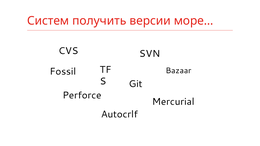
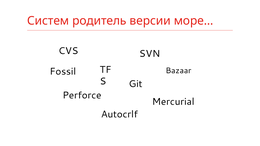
получить: получить -> родитель
